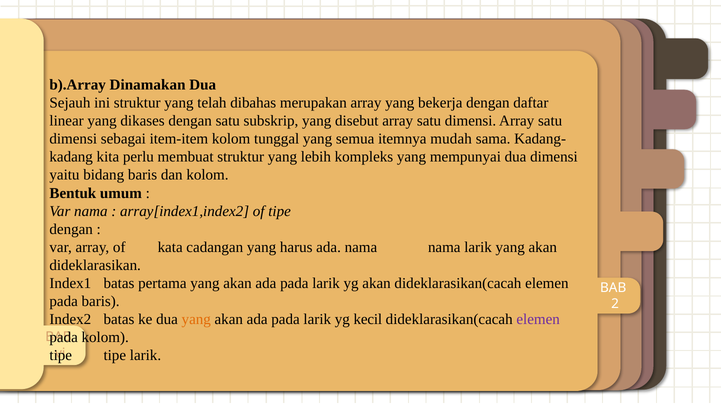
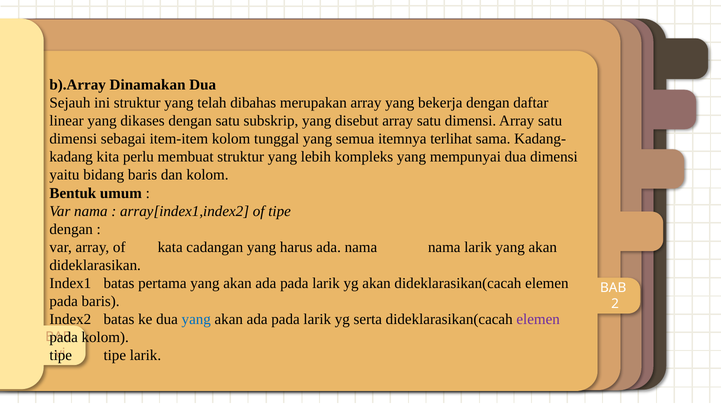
mudah: mudah -> terlihat
yang at (196, 319) colour: orange -> blue
kecil: kecil -> serta
